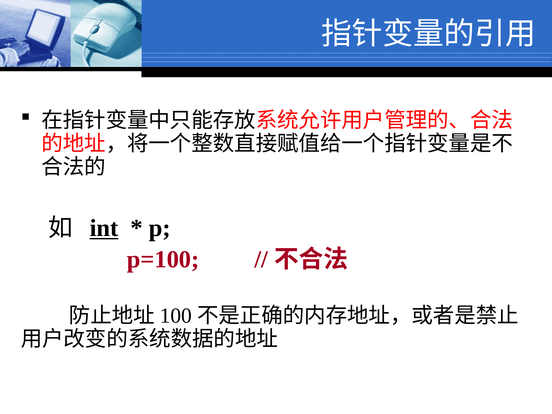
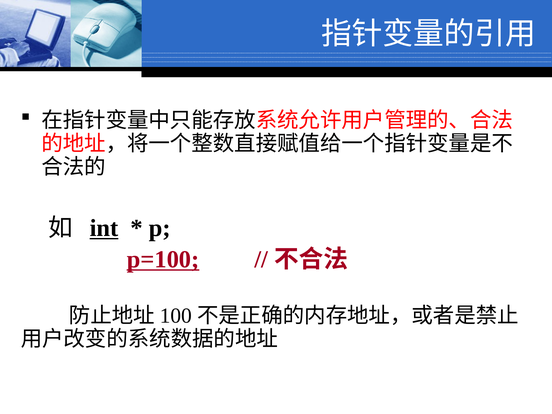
p=100 underline: none -> present
